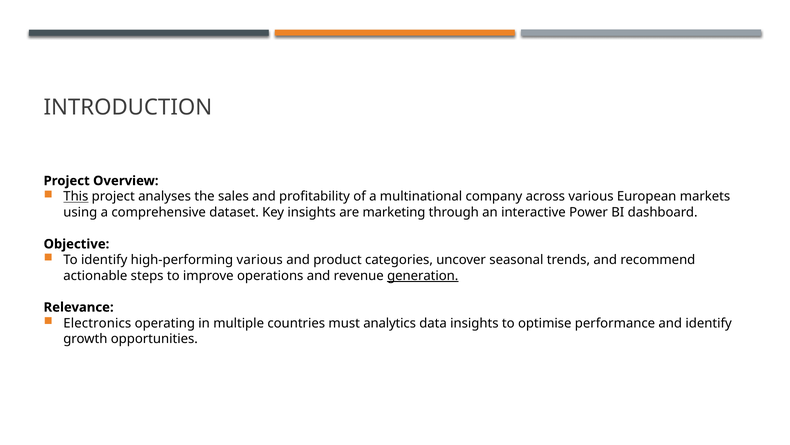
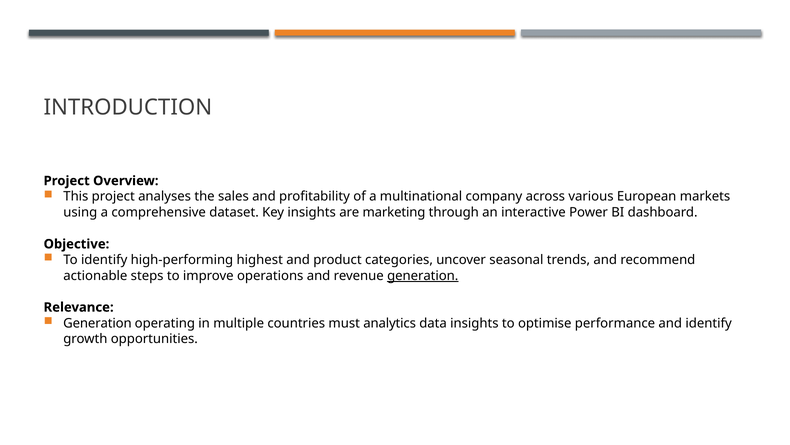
This underline: present -> none
high-performing various: various -> highest
Electronics at (97, 323): Electronics -> Generation
